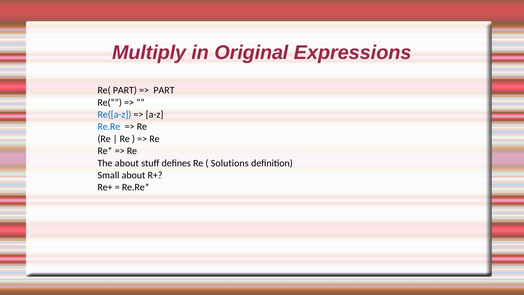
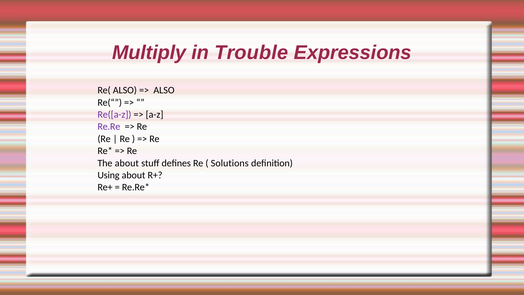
Original: Original -> Trouble
Re( PART: PART -> ALSO
PART at (164, 90): PART -> ALSO
Re([a-z colour: blue -> purple
Re.Re colour: blue -> purple
Small: Small -> Using
